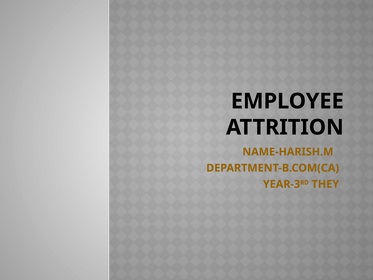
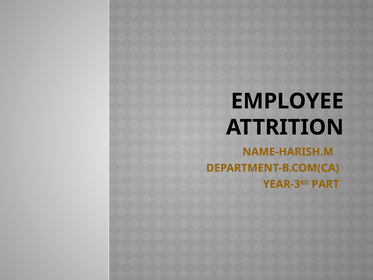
THEY: THEY -> PART
